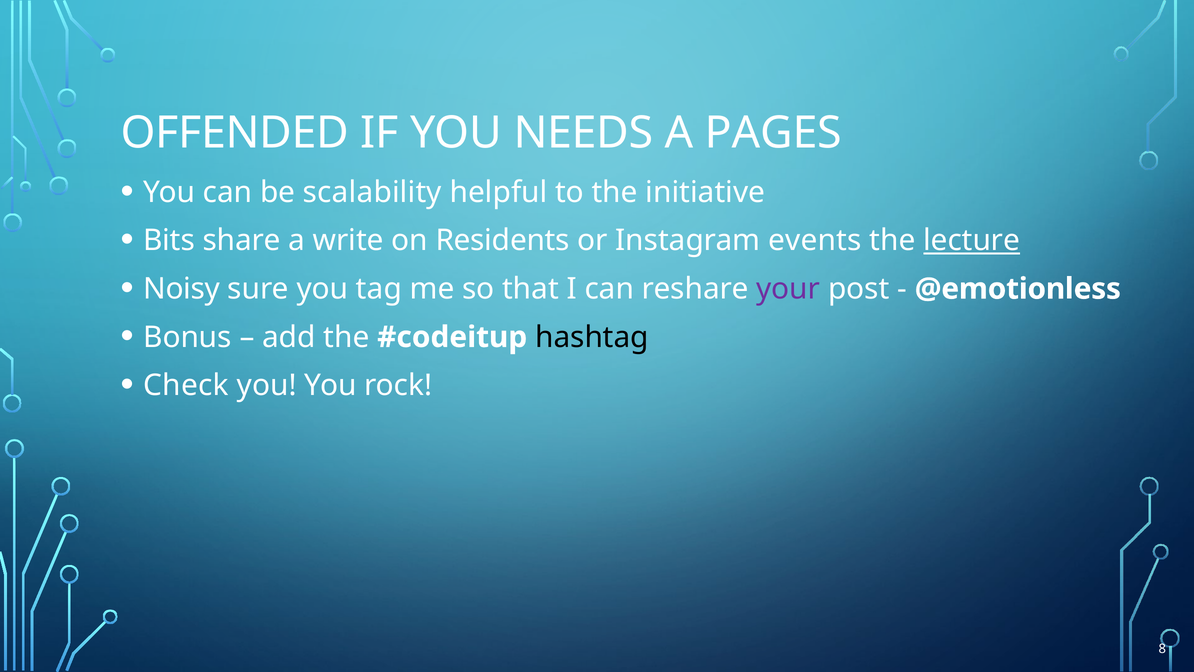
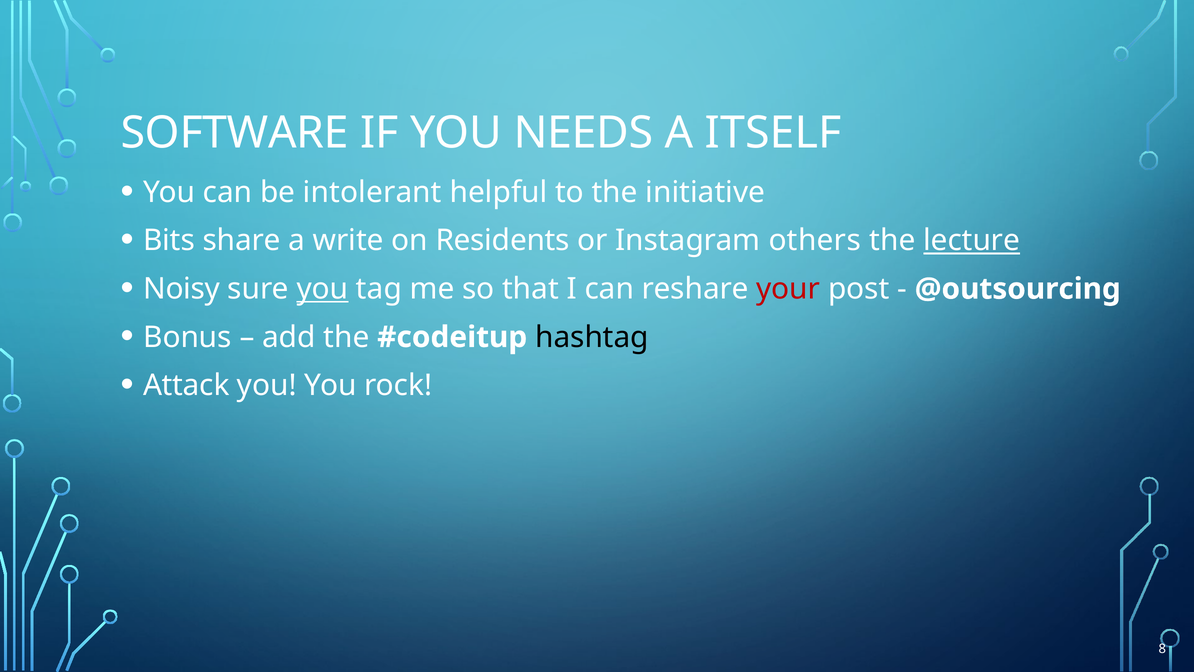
OFFENDED: OFFENDED -> SOFTWARE
PAGES: PAGES -> ITSELF
scalability: scalability -> intolerant
events: events -> others
you at (322, 289) underline: none -> present
your colour: purple -> red
@emotionless: @emotionless -> @outsourcing
Check: Check -> Attack
